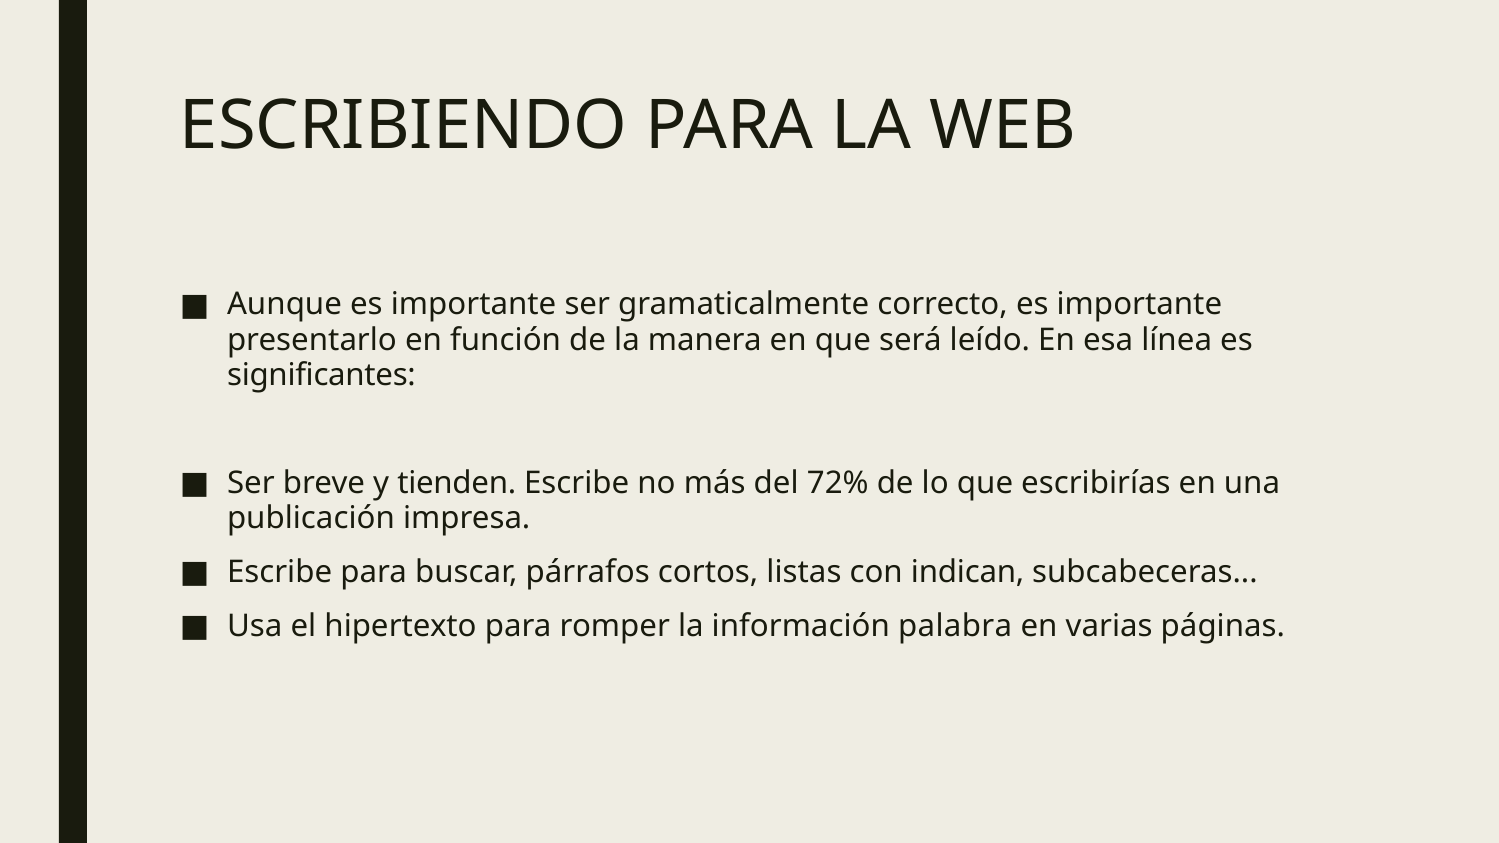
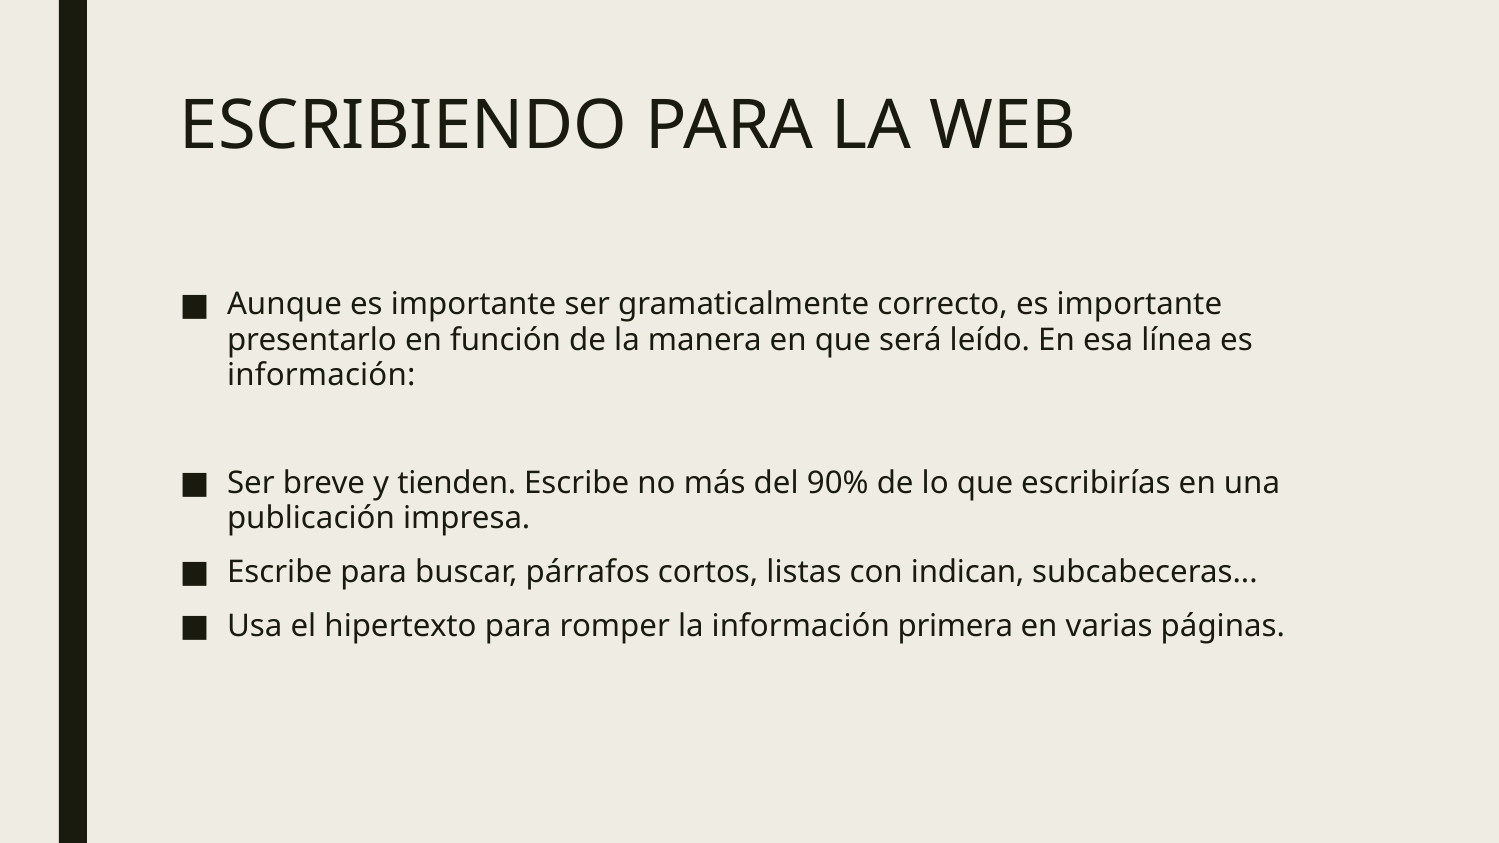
significantes at (321, 375): significantes -> información
72%: 72% -> 90%
palabra: palabra -> primera
